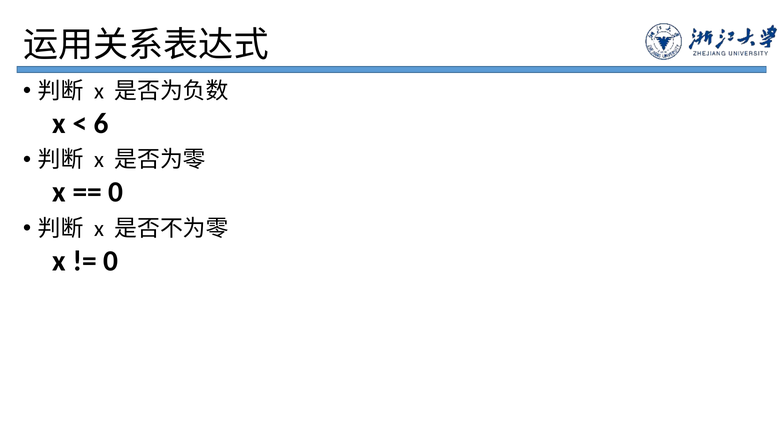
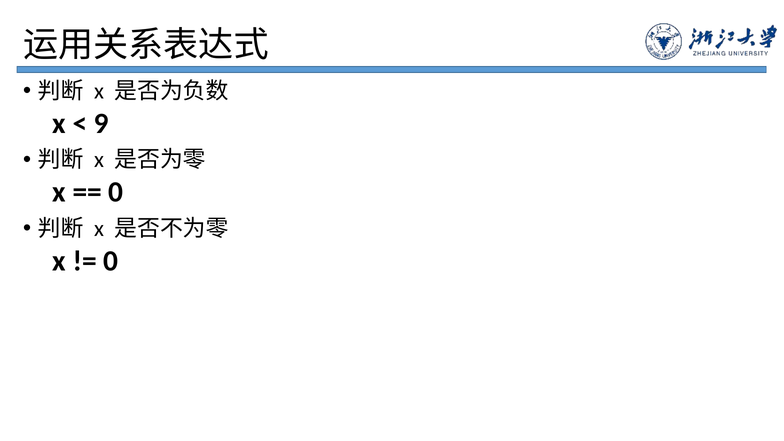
6: 6 -> 9
